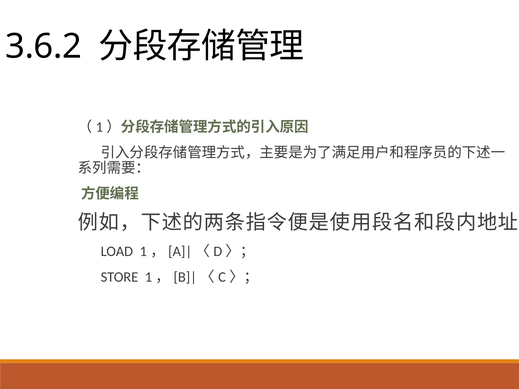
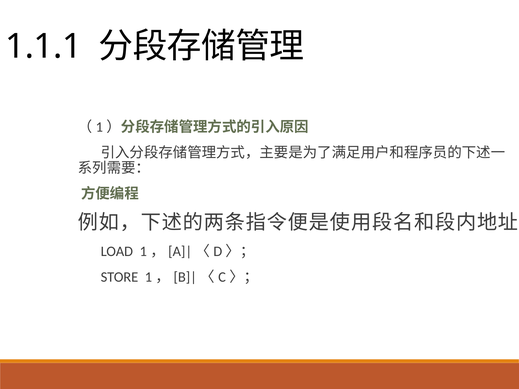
3.6.2: 3.6.2 -> 1.1.1
